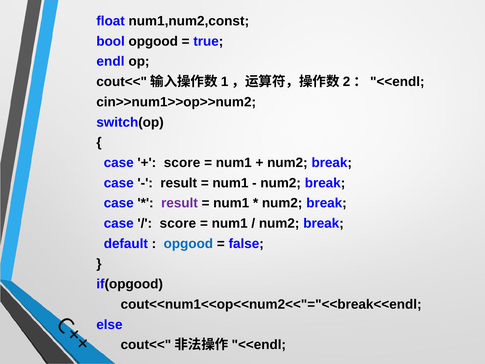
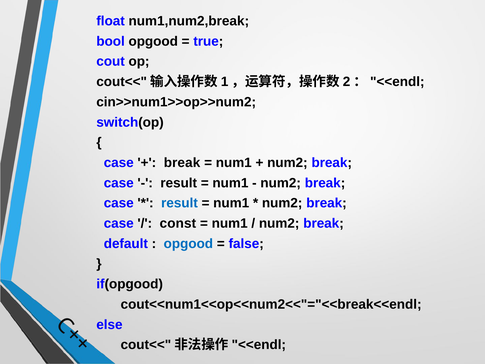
num1,num2,const: num1,num2,const -> num1,num2,break
endl: endl -> cout
score at (182, 163): score -> break
result at (179, 203) colour: purple -> blue
score at (178, 223): score -> const
